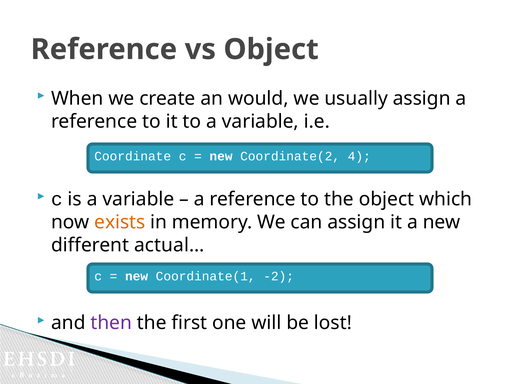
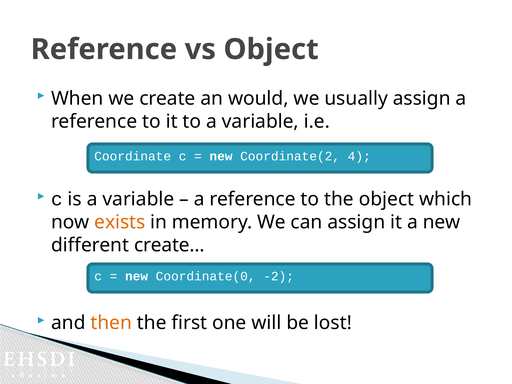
actual…: actual… -> create…
Coordinate(1: Coordinate(1 -> Coordinate(0
then colour: purple -> orange
